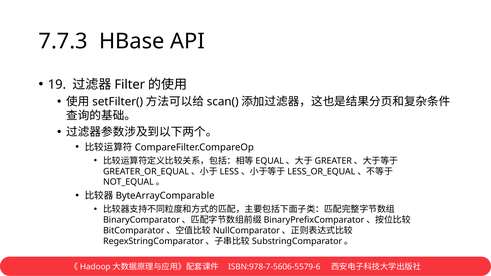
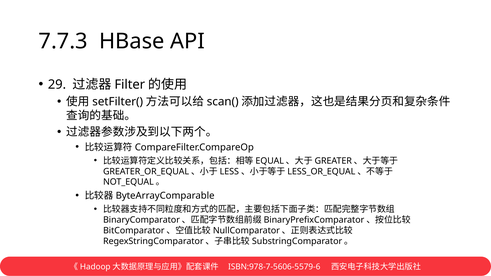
19: 19 -> 29
